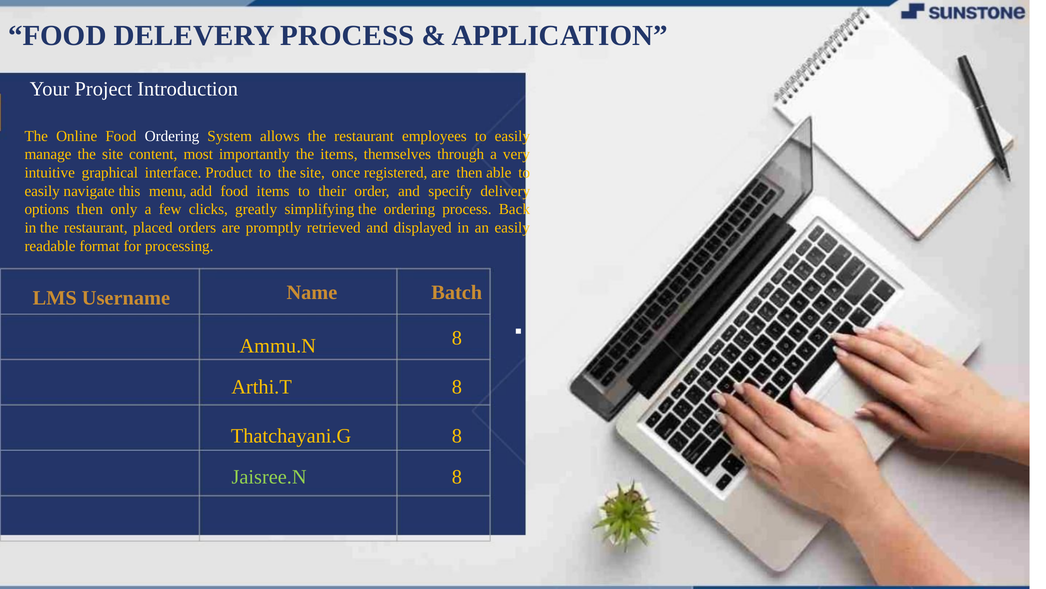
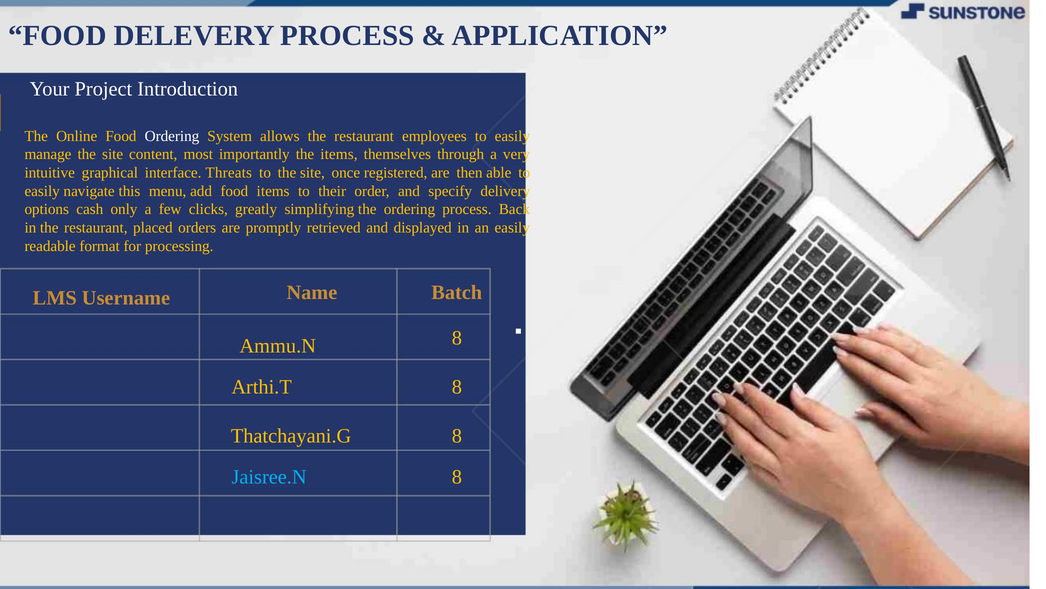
Product: Product -> Threats
options then: then -> cash
Jaisree.N colour: light green -> light blue
